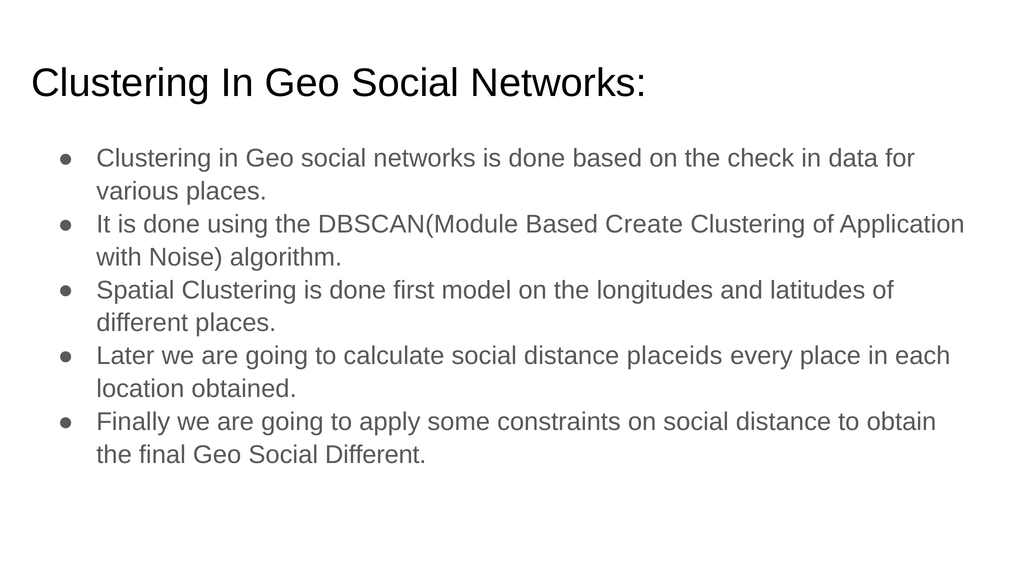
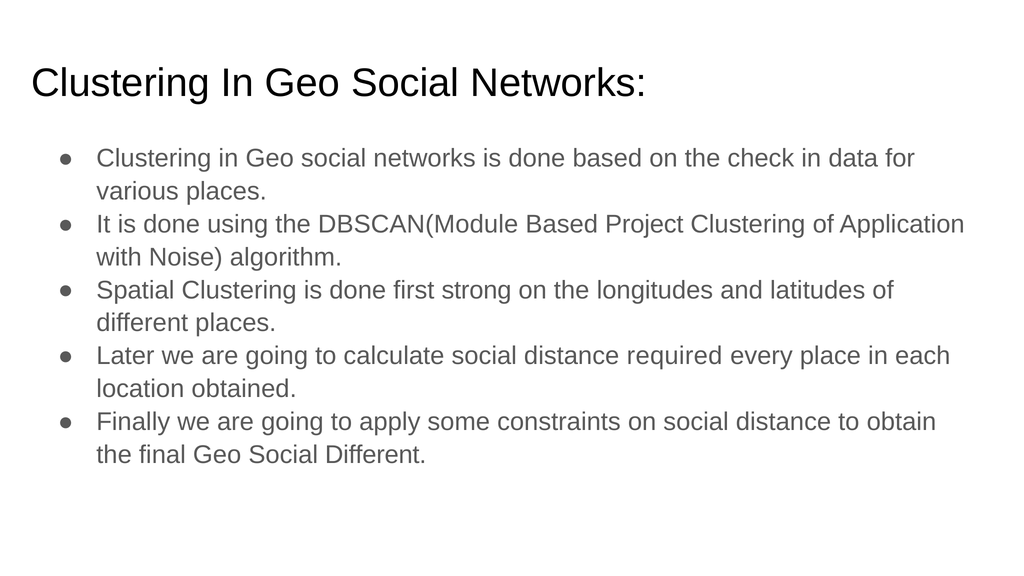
Create: Create -> Project
model: model -> strong
placeids: placeids -> required
